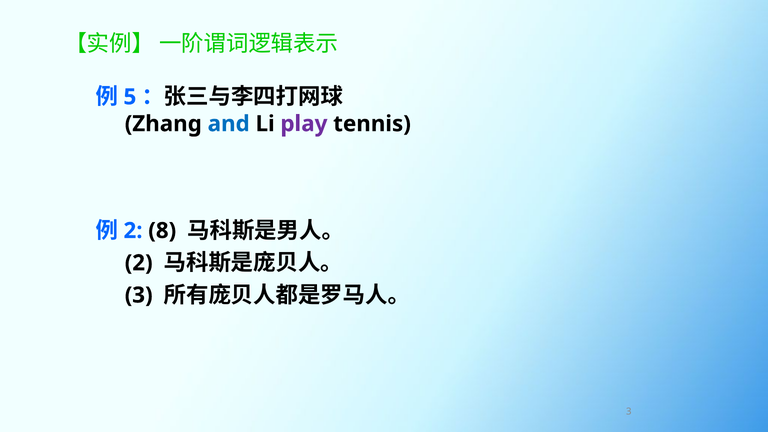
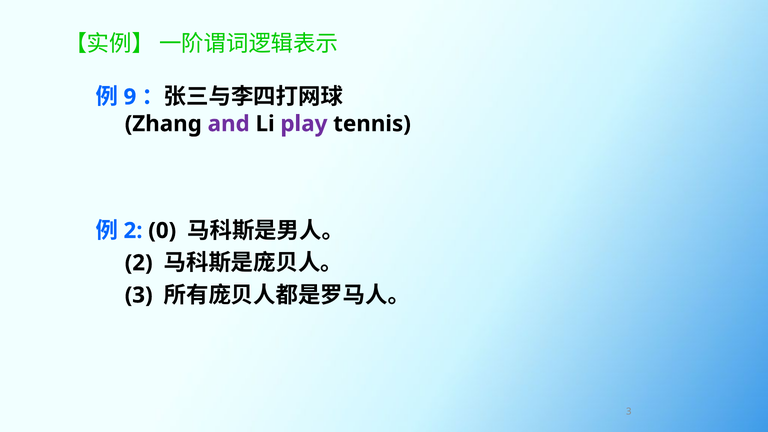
5: 5 -> 9
and colour: blue -> purple
8: 8 -> 0
